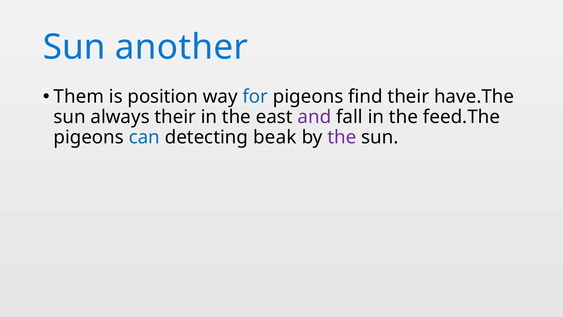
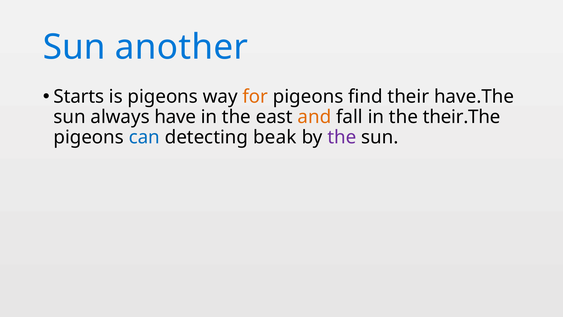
Them: Them -> Starts
is position: position -> pigeons
for colour: blue -> orange
always their: their -> have
and colour: purple -> orange
feed.The: feed.The -> their.The
